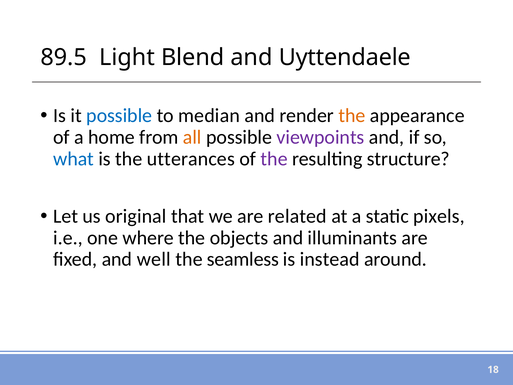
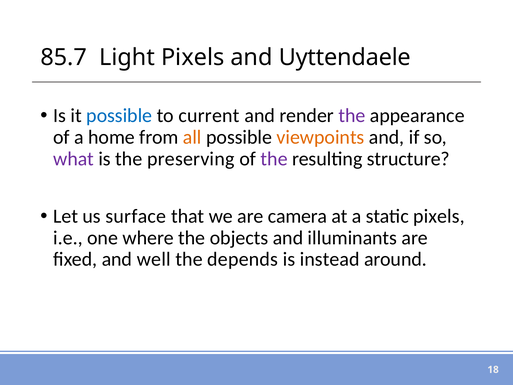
89.5: 89.5 -> 85.7
Light Blend: Blend -> Pixels
median: median -> current
the at (352, 116) colour: orange -> purple
viewpoints colour: purple -> orange
what colour: blue -> purple
utterances: utterances -> preserving
original: original -> surface
related: related -> camera
seamless: seamless -> depends
